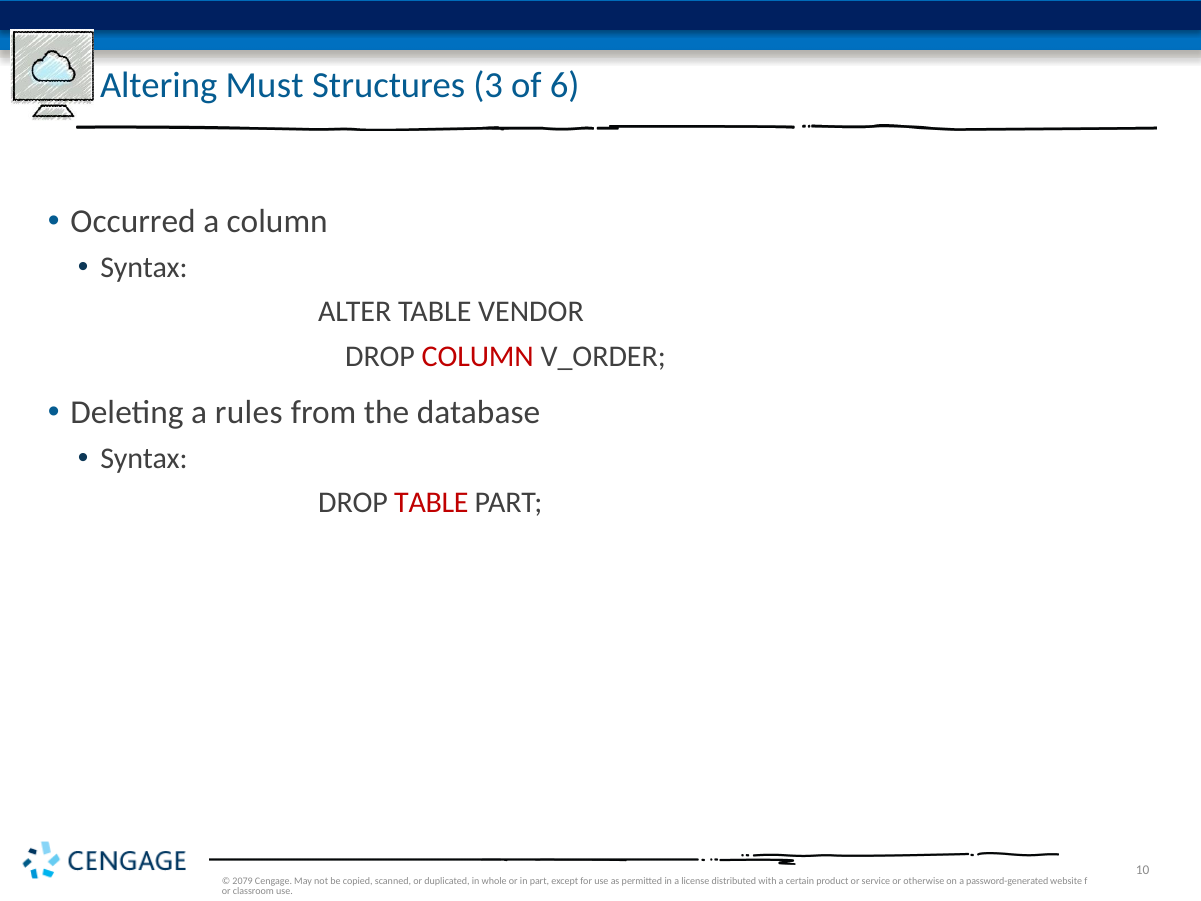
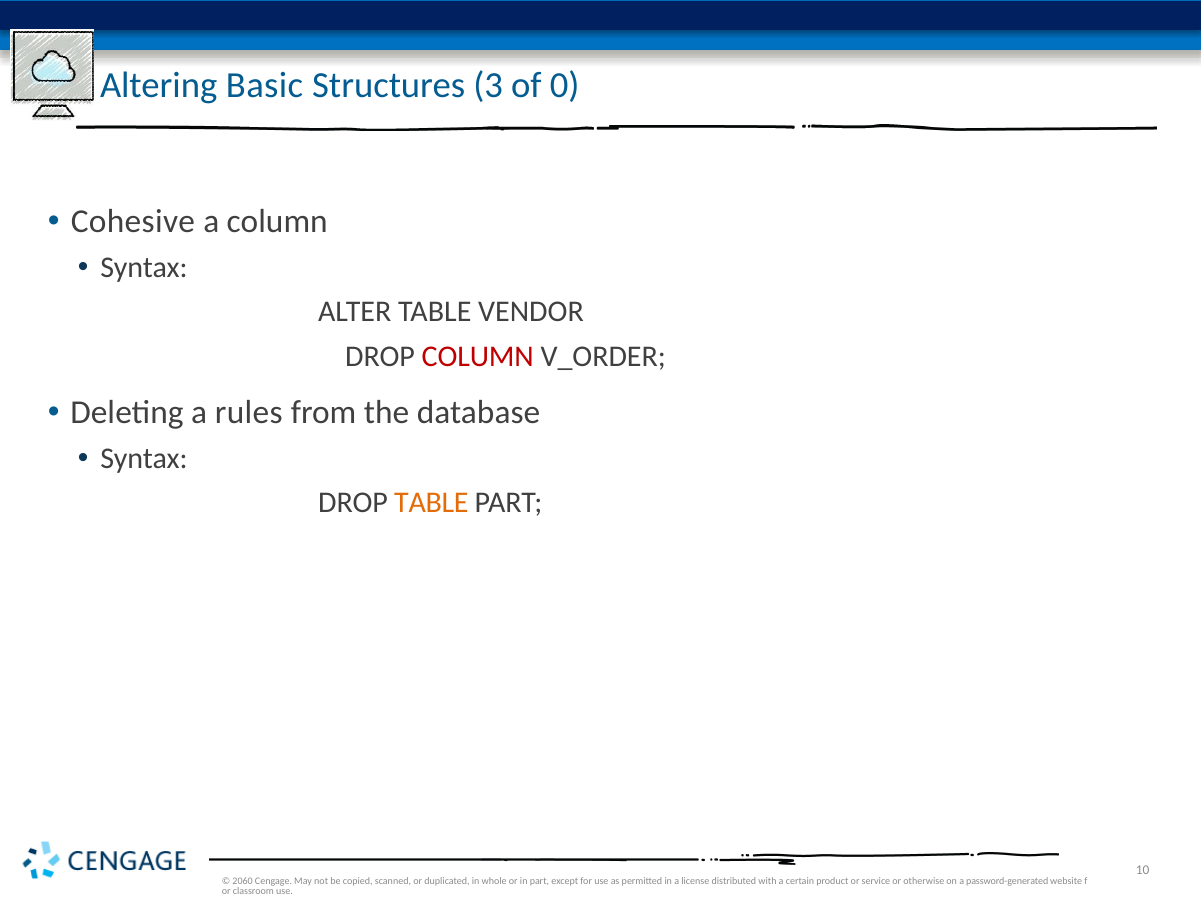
Must: Must -> Basic
6: 6 -> 0
Occurred: Occurred -> Cohesive
TABLE at (431, 503) colour: red -> orange
2079: 2079 -> 2060
